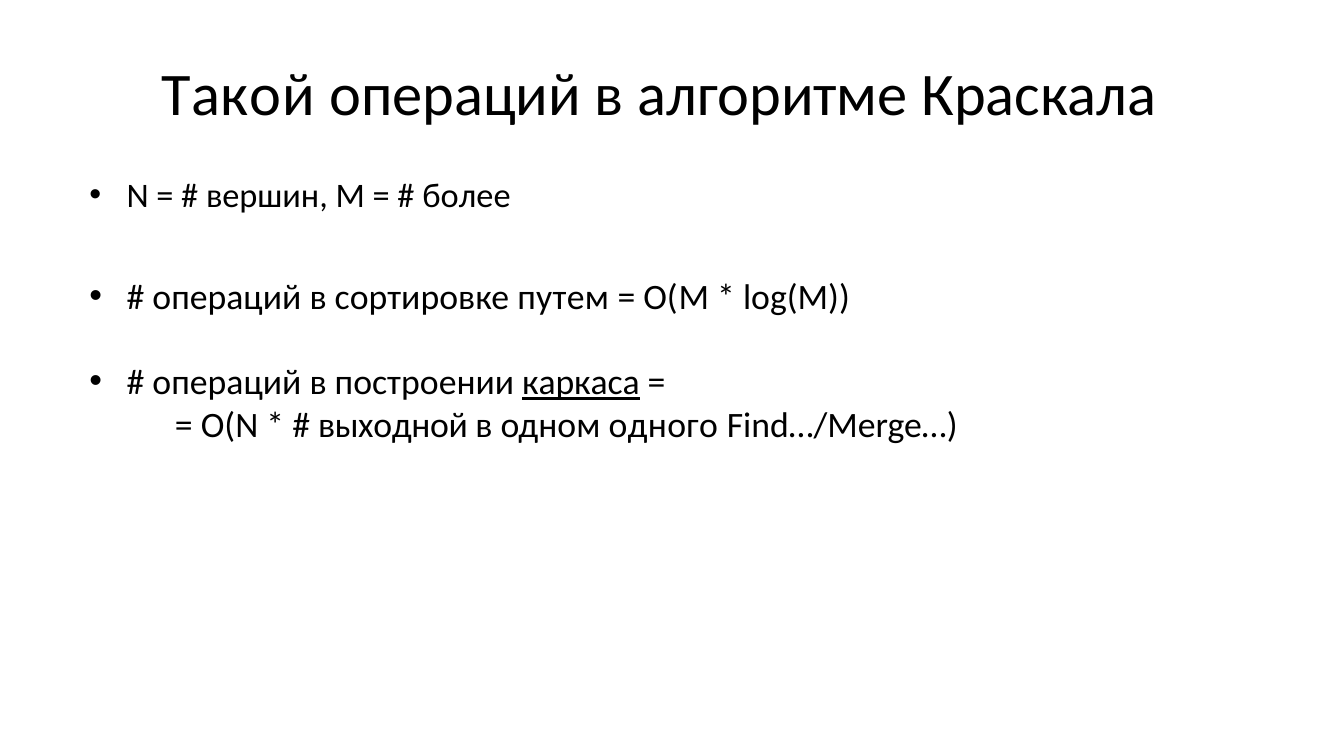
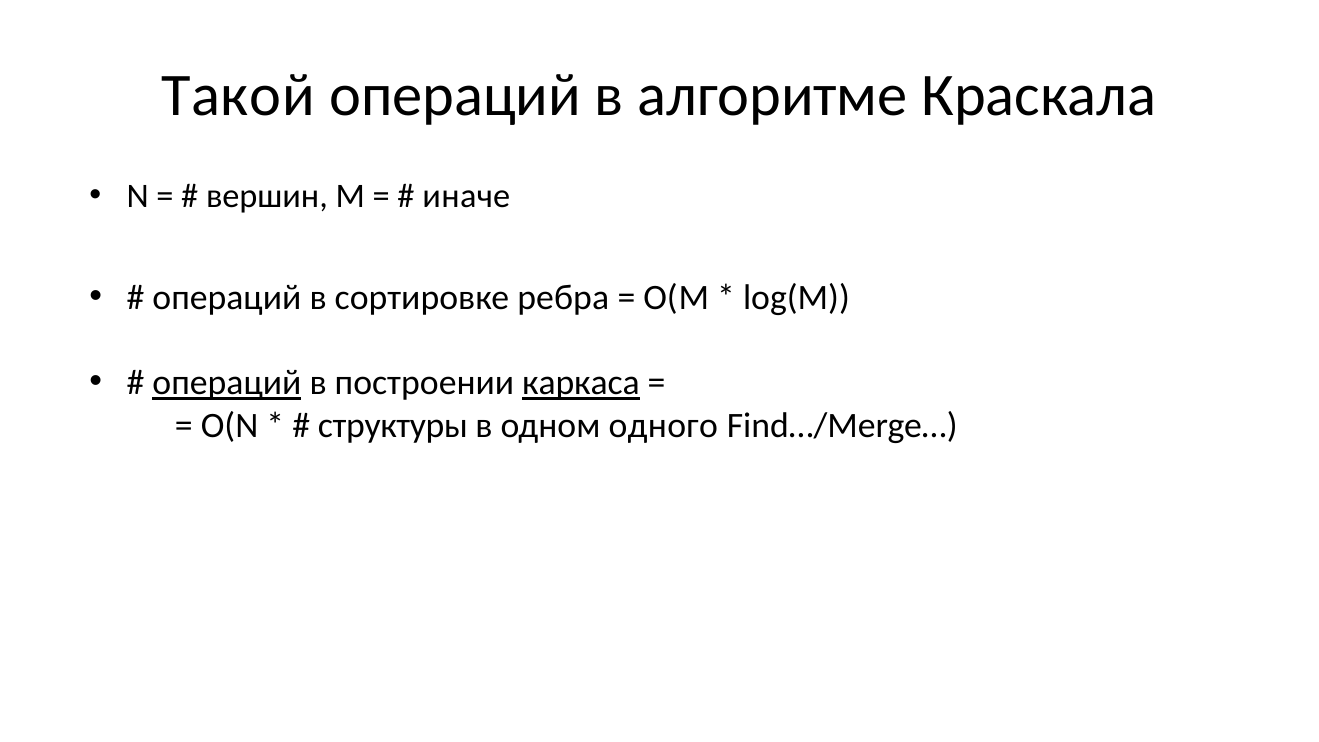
более: более -> иначе
путем: путем -> ребра
операций at (227, 383) underline: none -> present
выходной at (393, 426): выходной -> структуры
